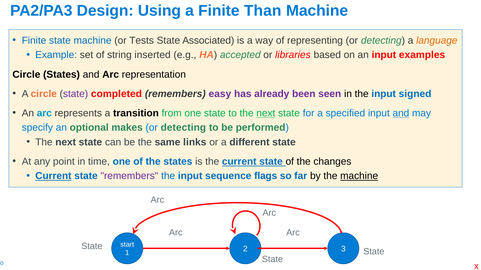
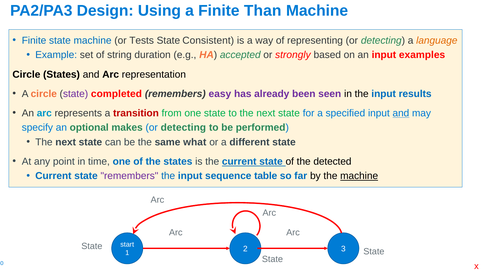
Associated: Associated -> Consistent
inserted: inserted -> duration
libraries: libraries -> strongly
signed: signed -> results
transition colour: black -> red
next at (266, 113) underline: present -> none
links: links -> what
changes: changes -> detected
Current at (53, 176) underline: present -> none
flags: flags -> table
